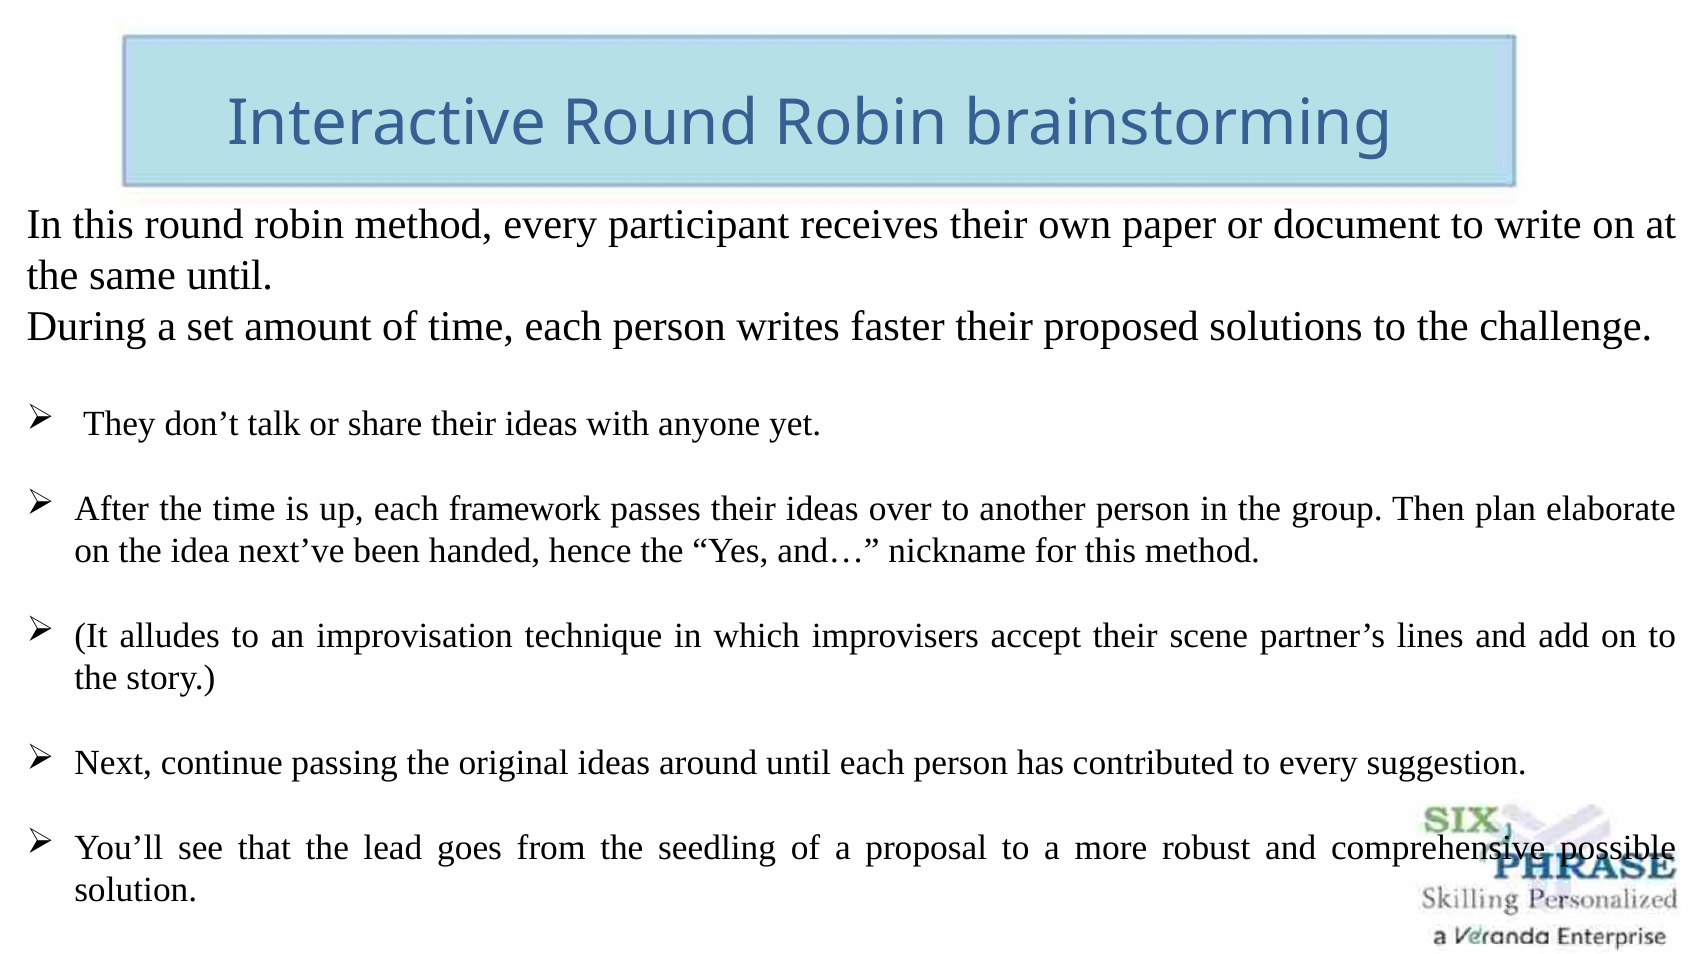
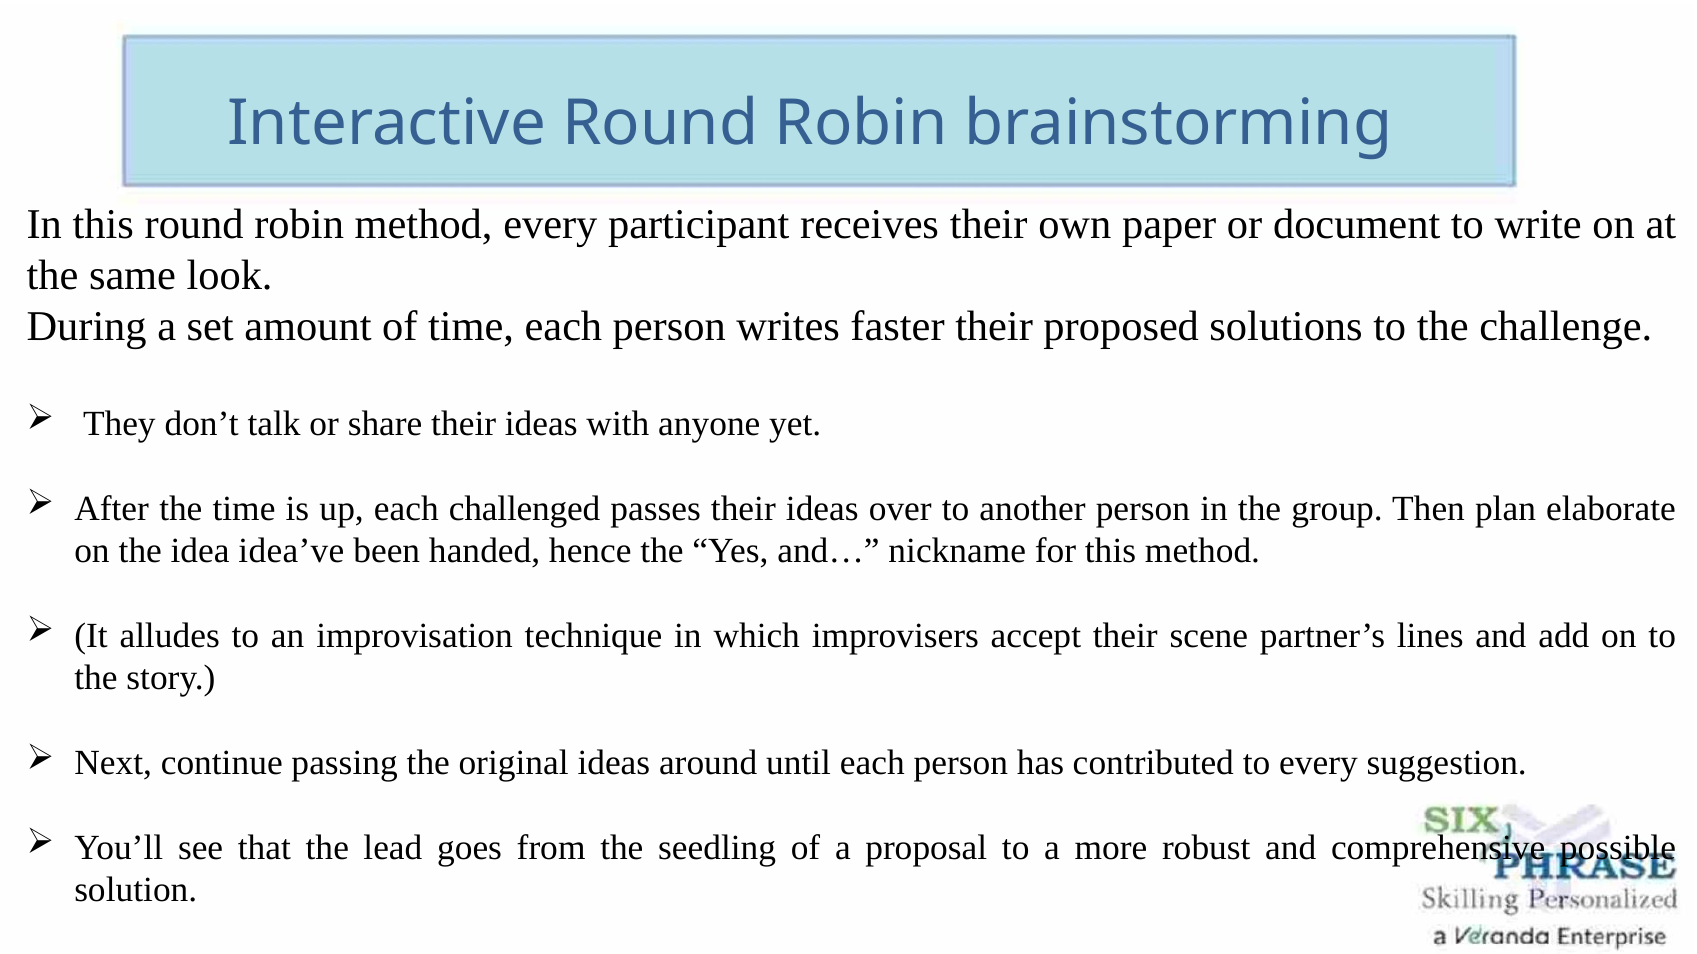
same until: until -> look
framework: framework -> challenged
next’ve: next’ve -> idea’ve
